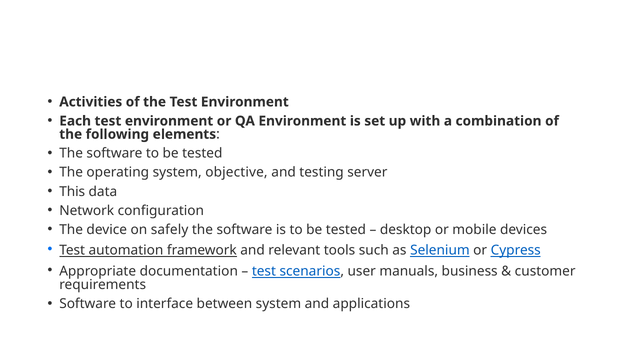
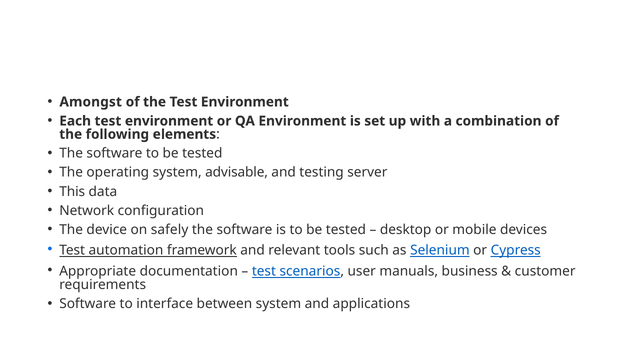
Activities: Activities -> Amongst
objective: objective -> advisable
